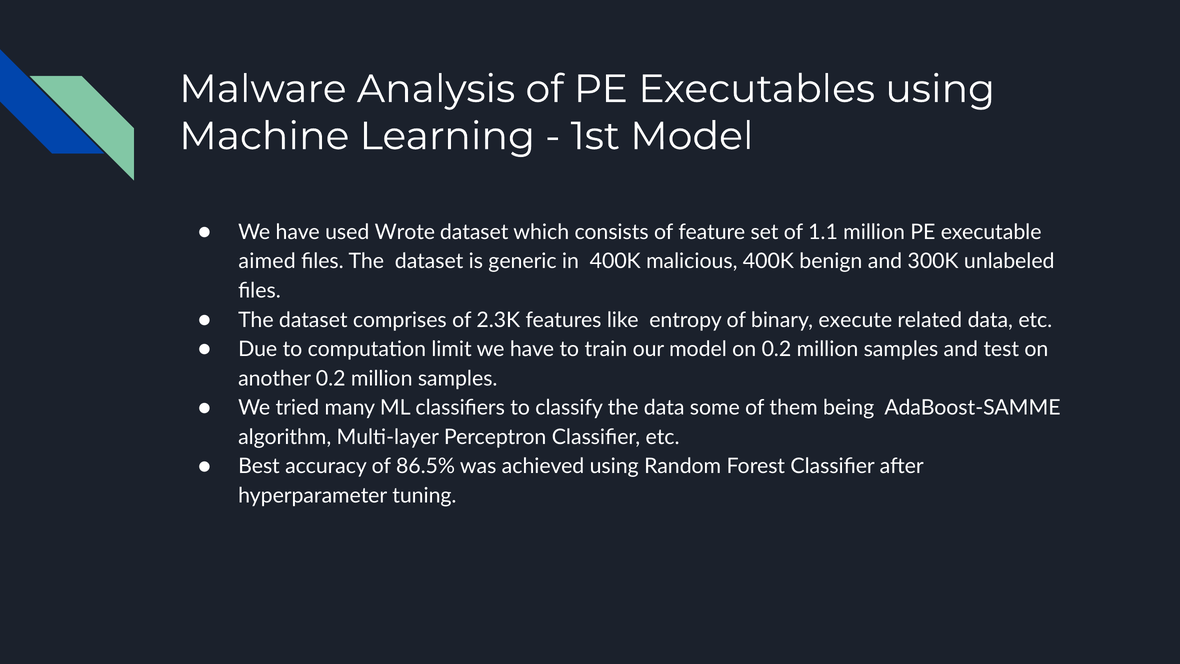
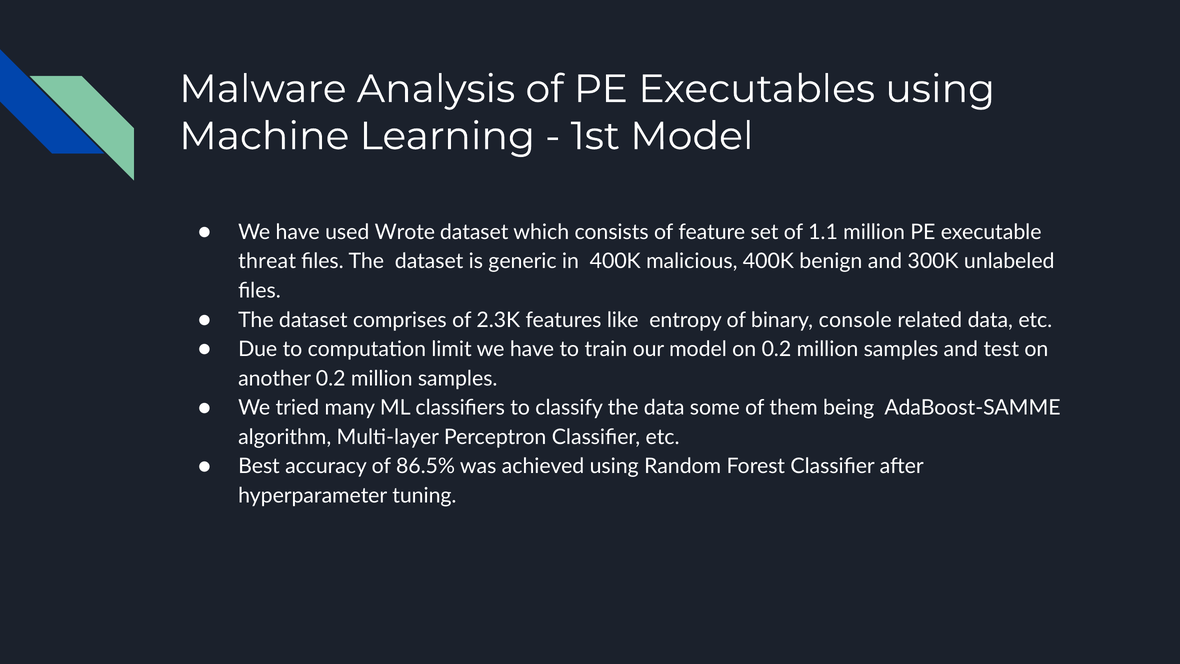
aimed: aimed -> threat
execute: execute -> console
